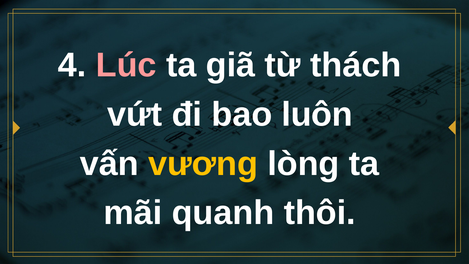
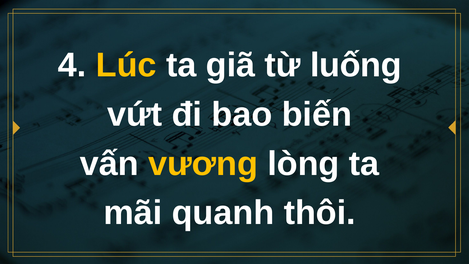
Lúc colour: pink -> yellow
thách: thách -> luống
luôn: luôn -> biến
